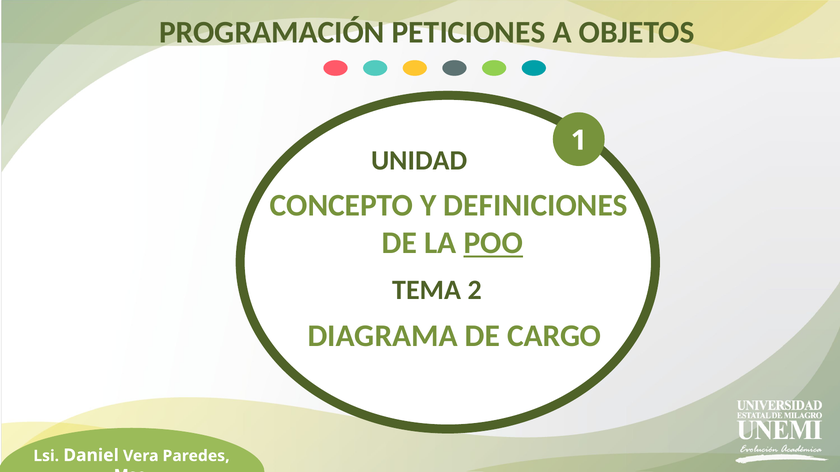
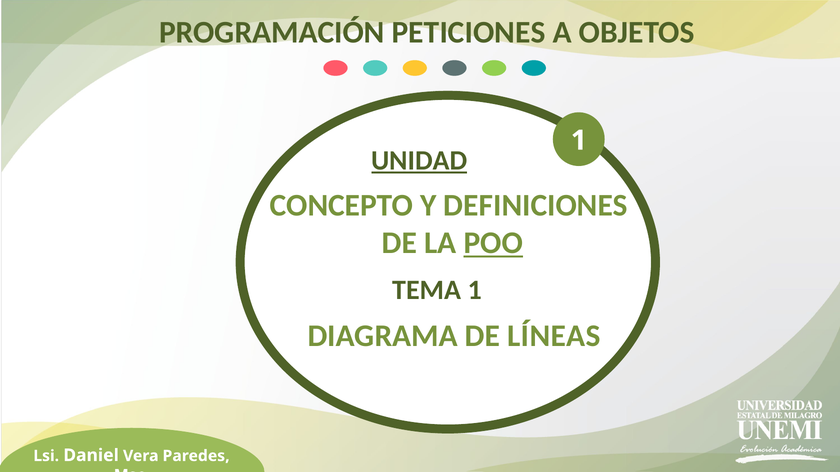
UNIDAD underline: none -> present
TEMA 2: 2 -> 1
CARGO: CARGO -> LÍNEAS
